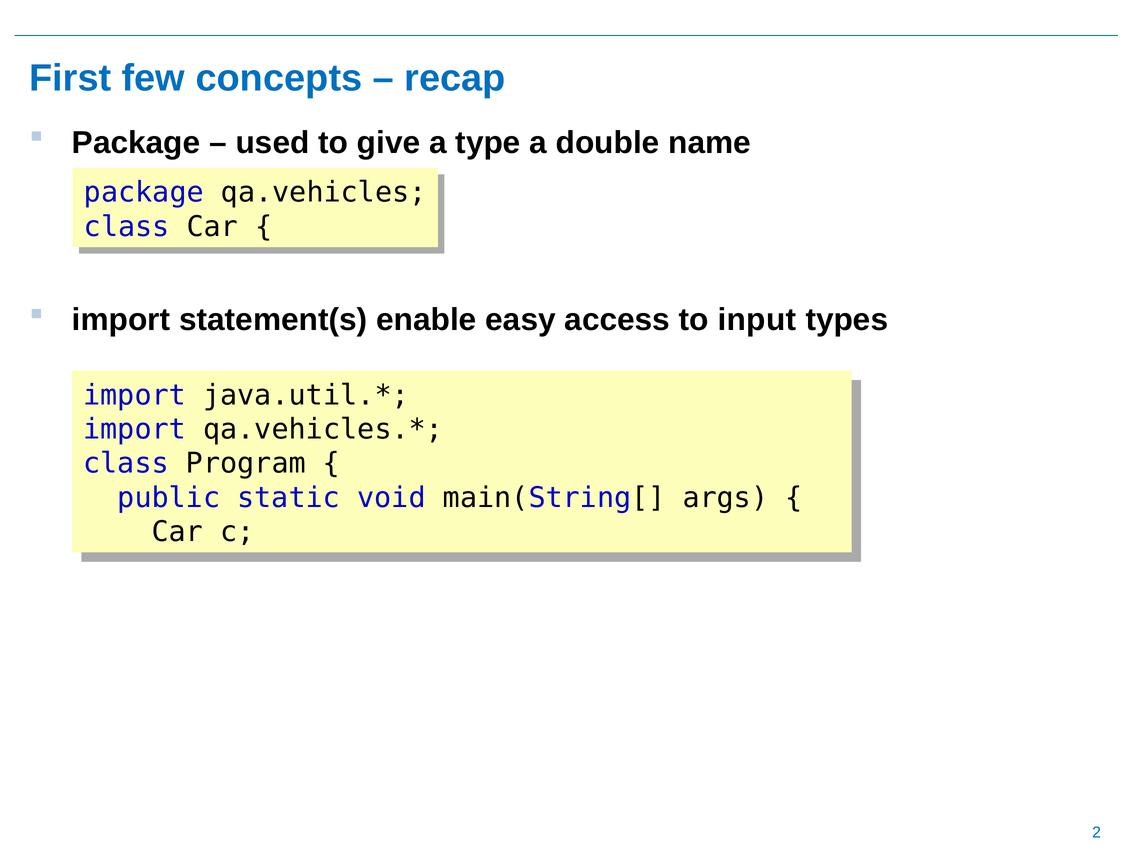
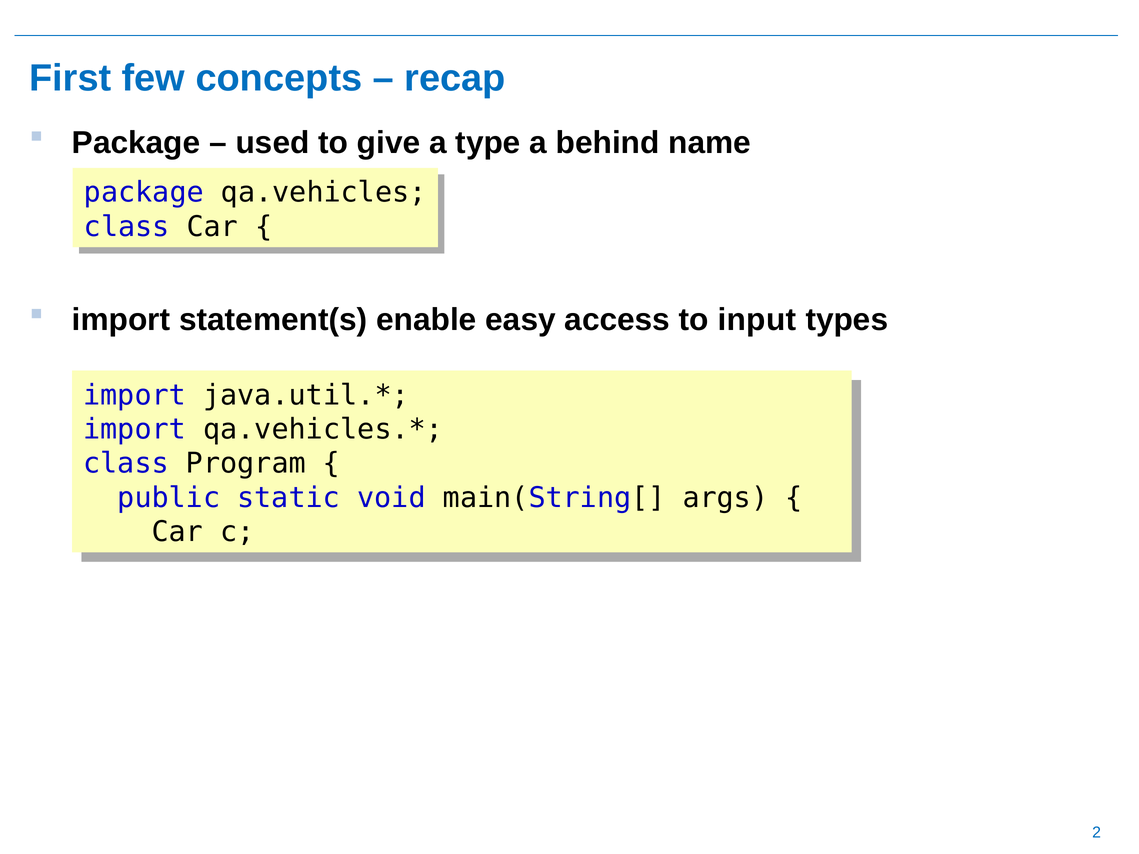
double: double -> behind
